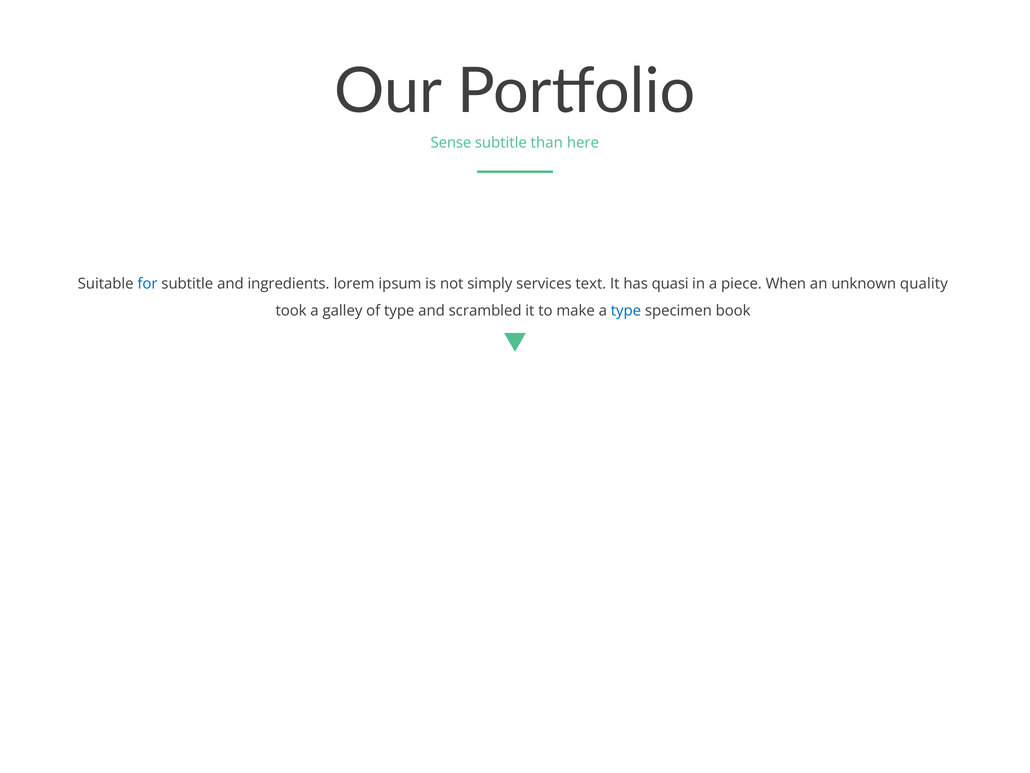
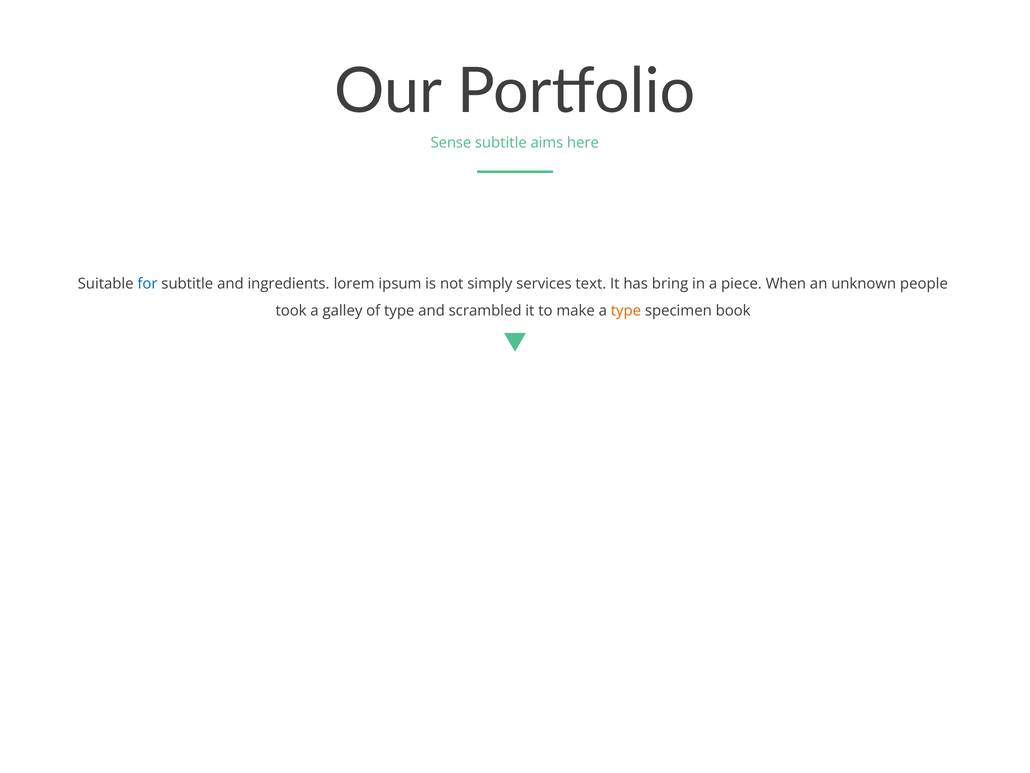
than: than -> aims
quasi: quasi -> bring
quality: quality -> people
type at (626, 310) colour: blue -> orange
